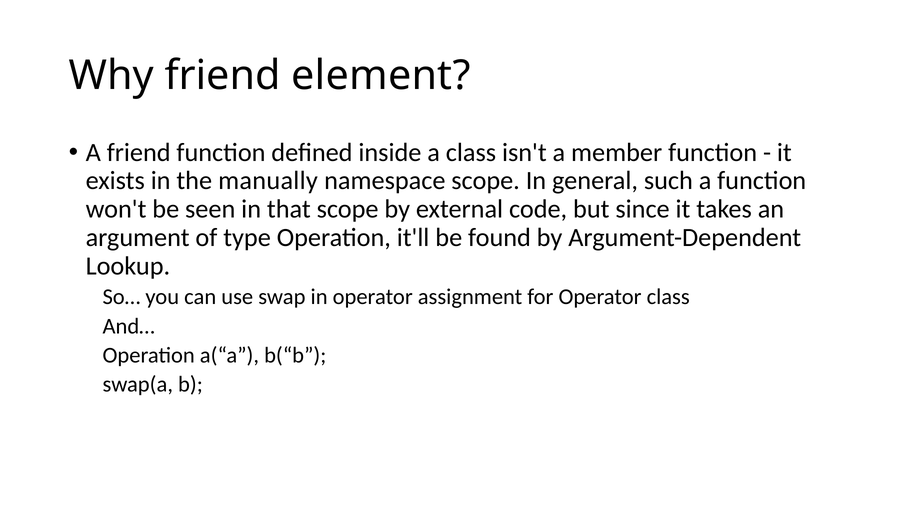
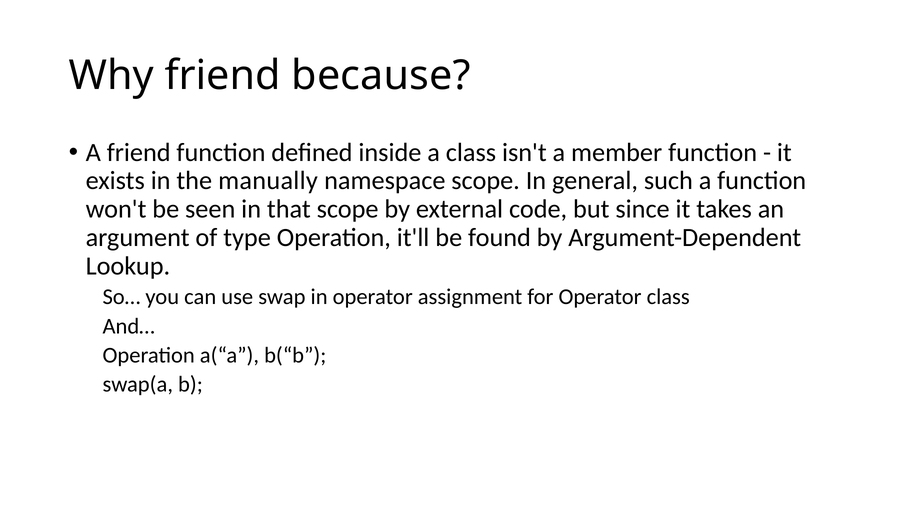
element: element -> because
